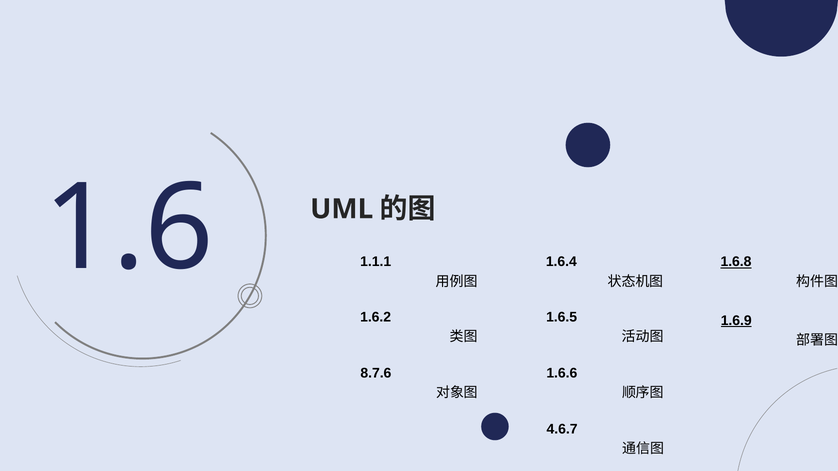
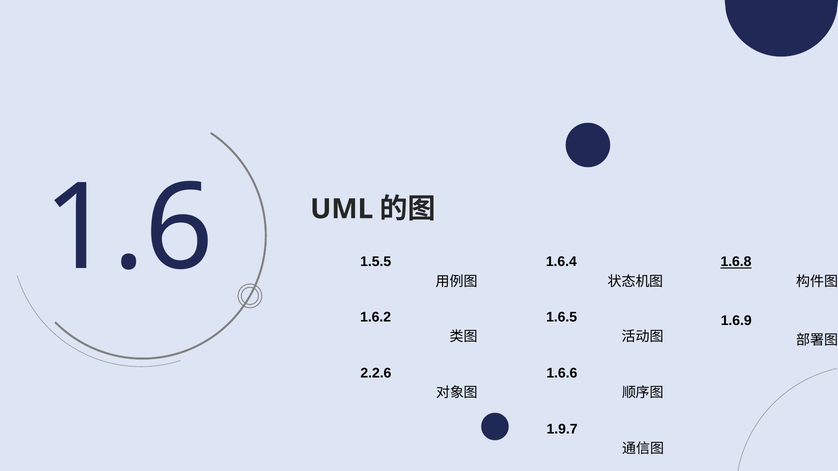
1.1.1: 1.1.1 -> 1.5.5
1.6.9 underline: present -> none
8.7.6: 8.7.6 -> 2.2.6
4.6.7: 4.6.7 -> 1.9.7
